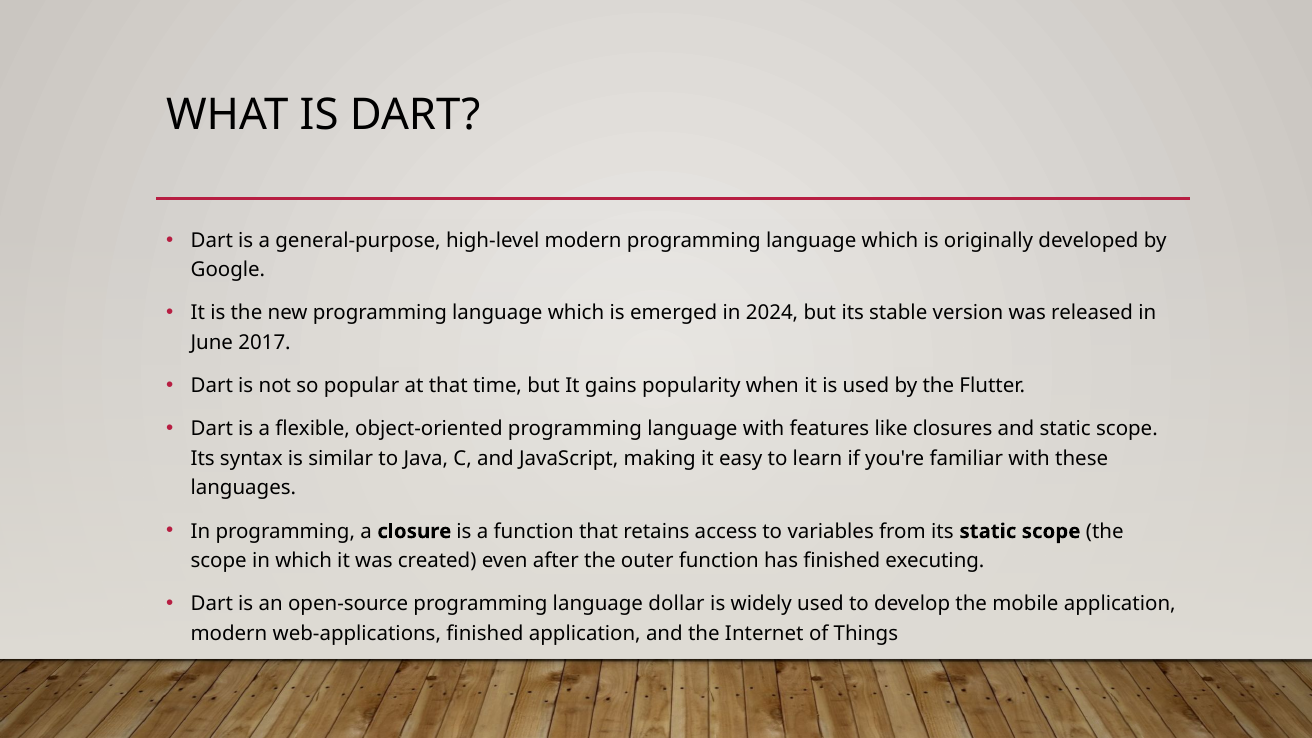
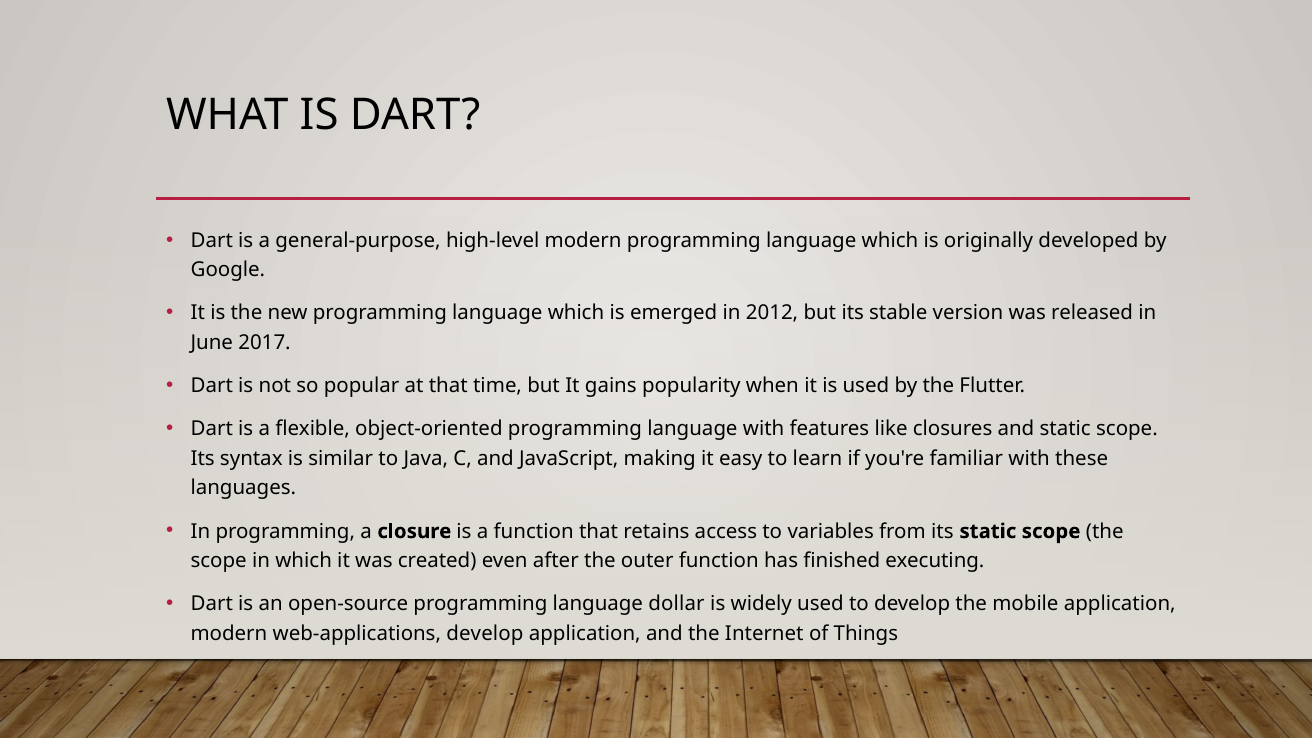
2024: 2024 -> 2012
web-applications finished: finished -> develop
